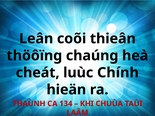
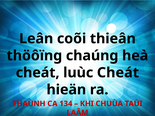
luùc Chính: Chính -> Cheát
